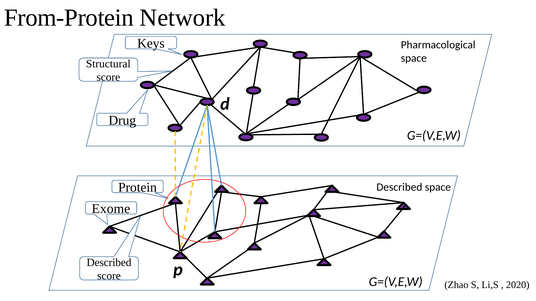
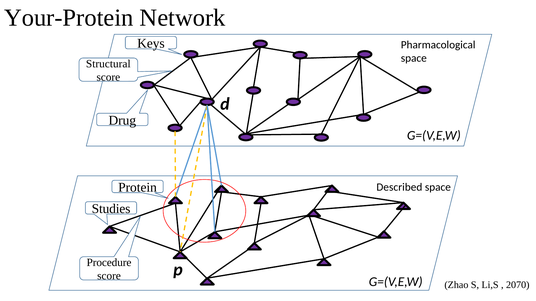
From-Protein: From-Protein -> Your-Protein
Exome: Exome -> Studies
Described at (109, 263): Described -> Procedure
2020: 2020 -> 2070
